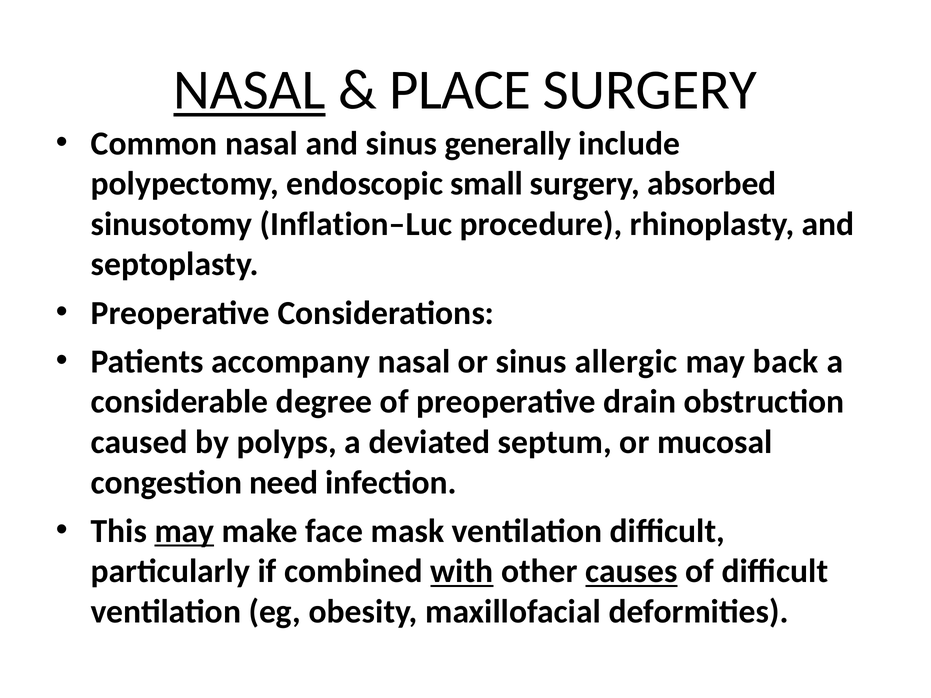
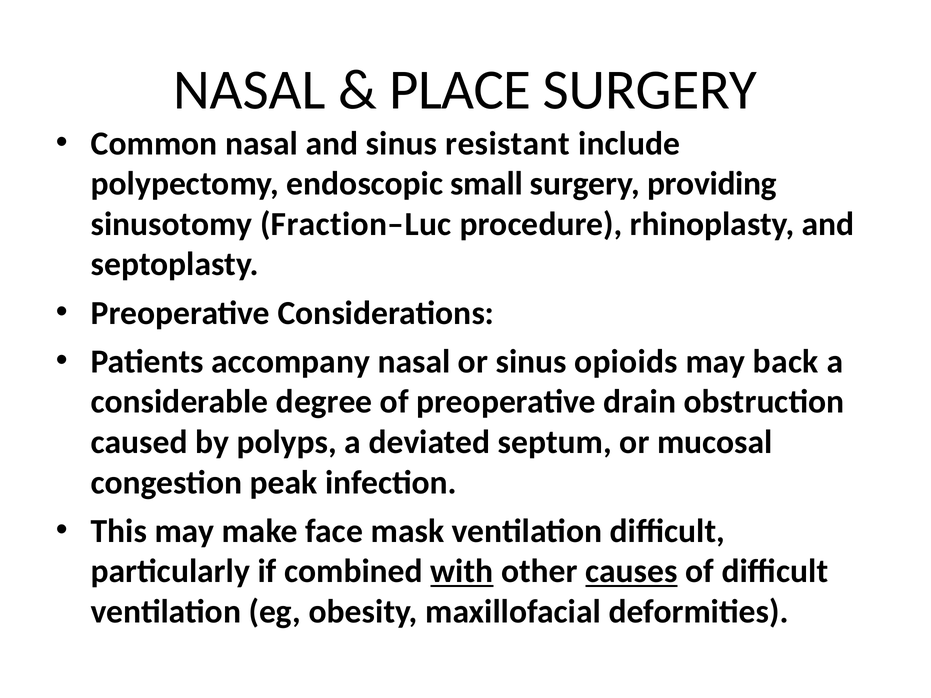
NASAL at (249, 90) underline: present -> none
generally: generally -> resistant
absorbed: absorbed -> providing
Inflation–Luc: Inflation–Luc -> Fraction–Luc
allergic: allergic -> opioids
need: need -> peak
may at (184, 531) underline: present -> none
